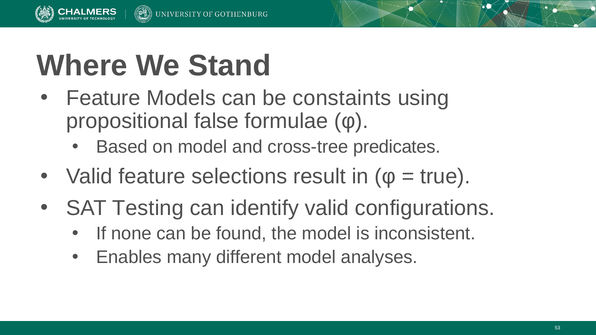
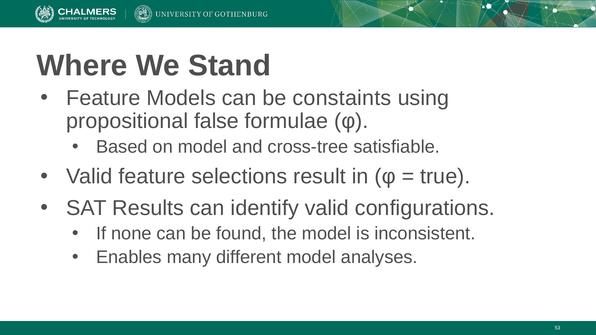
predicates: predicates -> satisfiable
Testing: Testing -> Results
